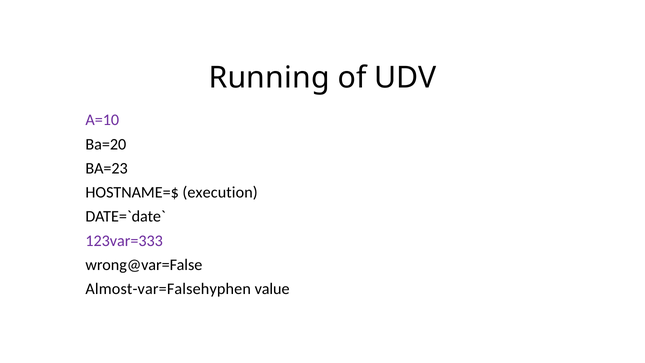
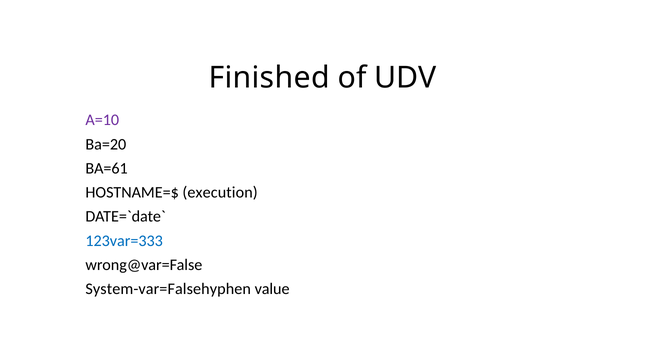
Running: Running -> Finished
BA=23: BA=23 -> BA=61
123var=333 colour: purple -> blue
Almost-var=Falsehyphen: Almost-var=Falsehyphen -> System-var=Falsehyphen
